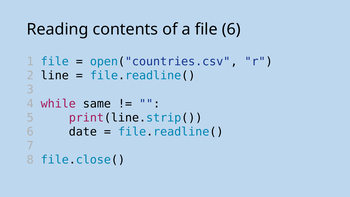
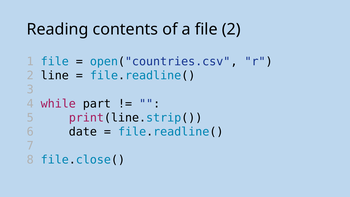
file 6: 6 -> 2
same: same -> part
